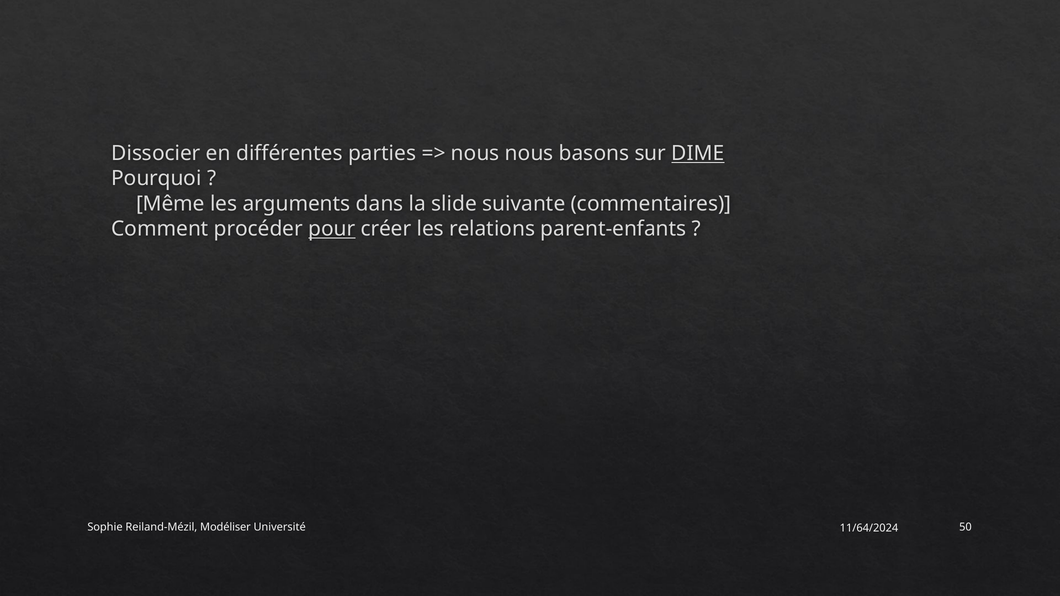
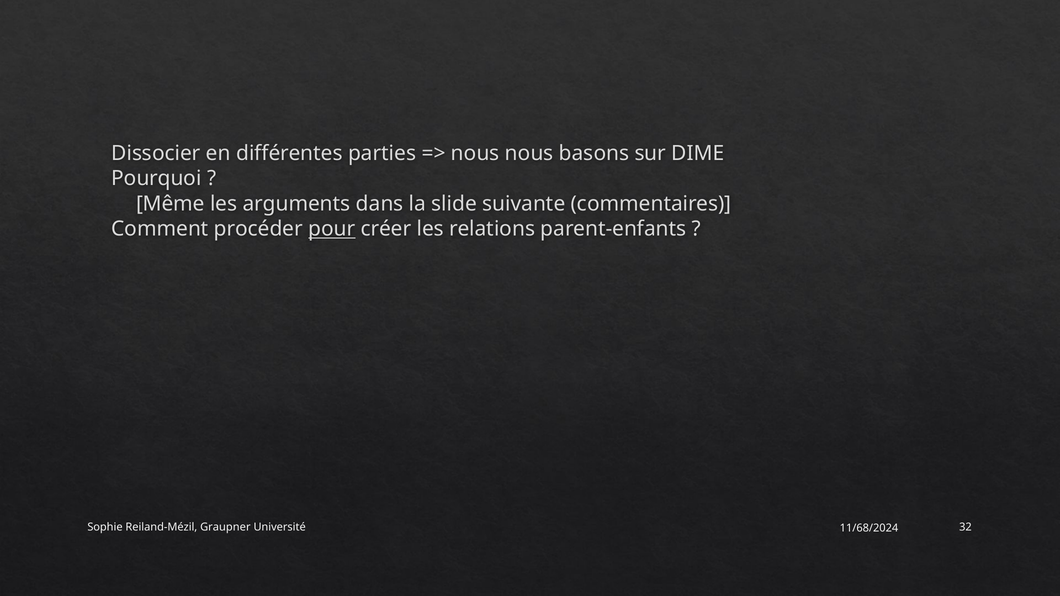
DIME underline: present -> none
Modéliser: Modéliser -> Graupner
50: 50 -> 32
11/64/2024: 11/64/2024 -> 11/68/2024
